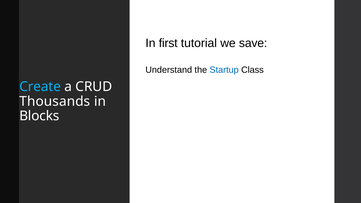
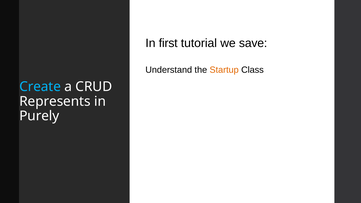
Startup colour: blue -> orange
Thousands: Thousands -> Represents
Blocks: Blocks -> Purely
